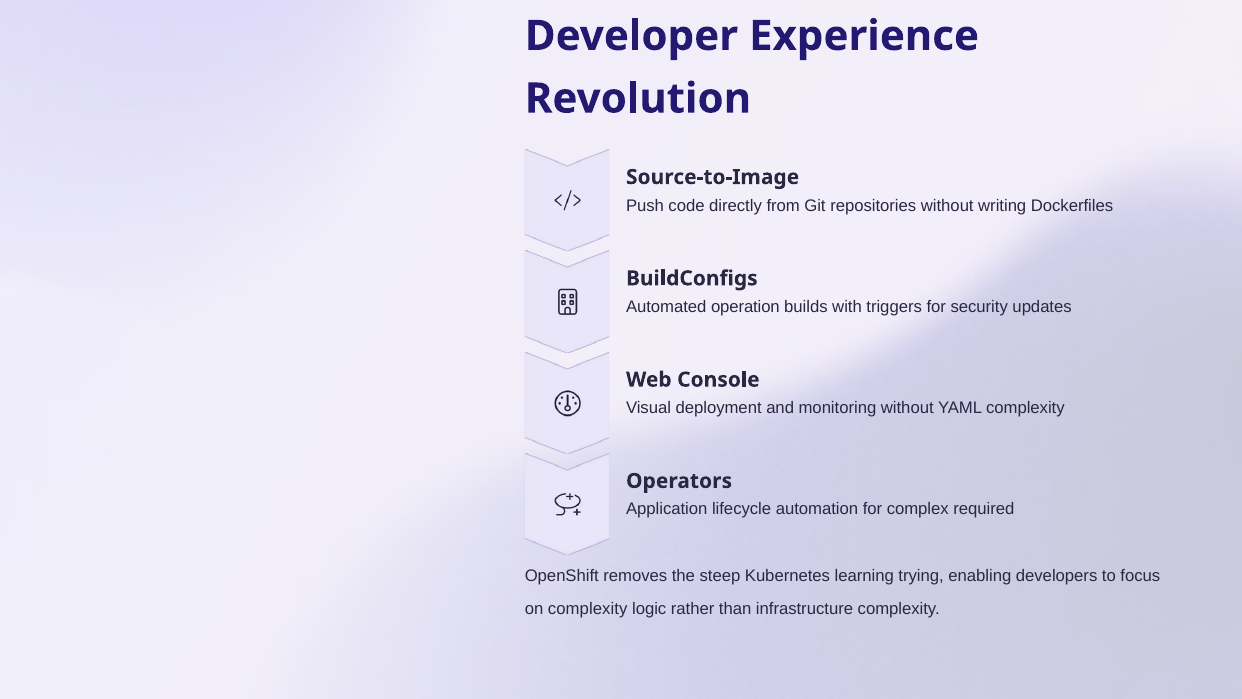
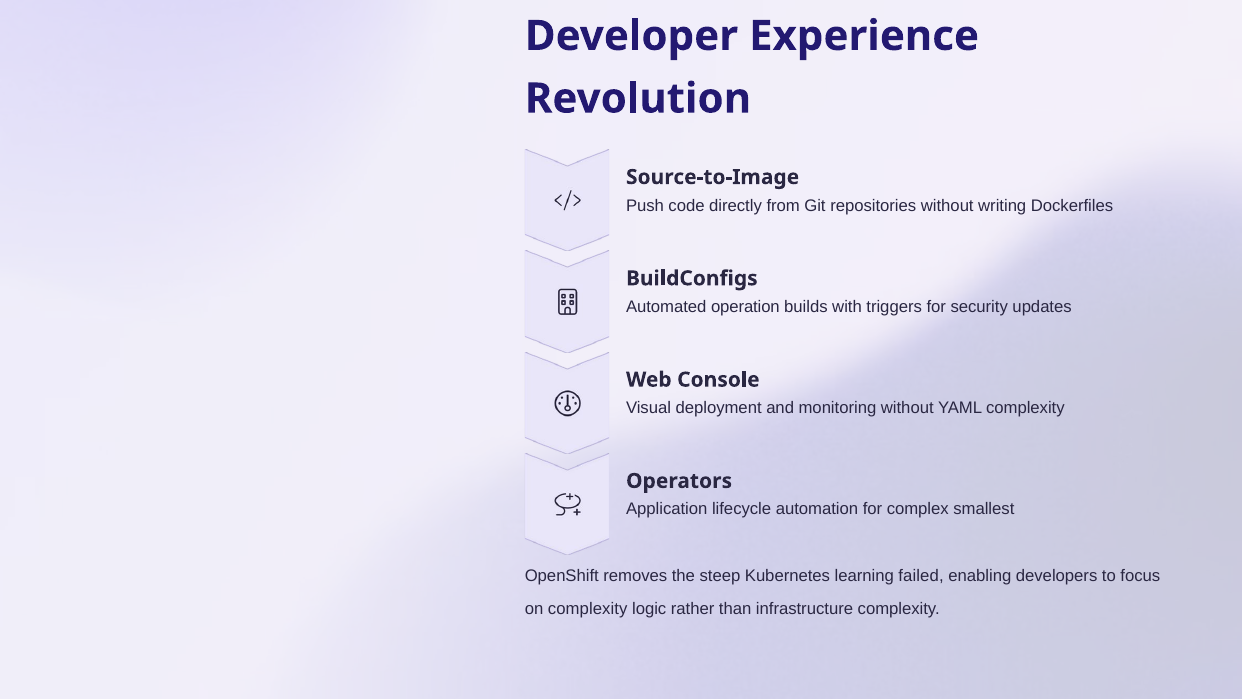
required: required -> smallest
trying: trying -> failed
